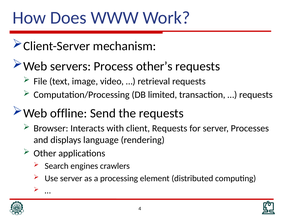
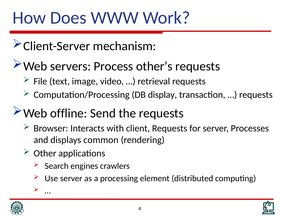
limited: limited -> display
language: language -> common
